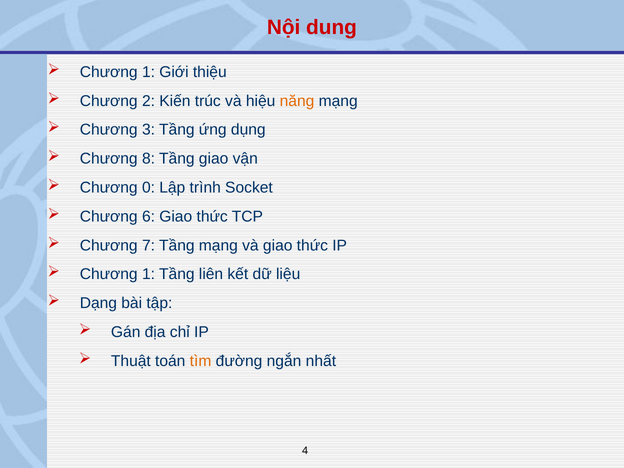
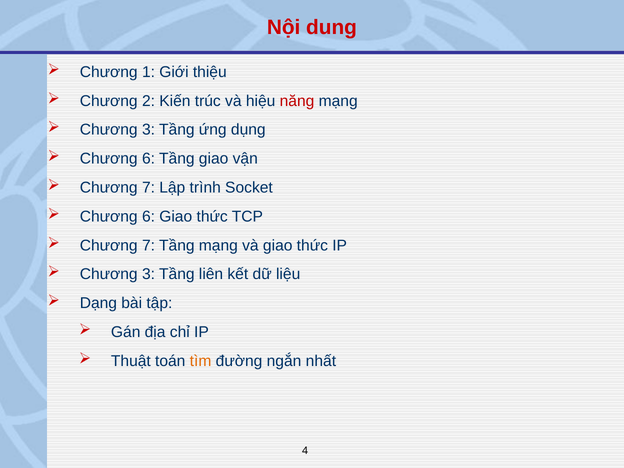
năng colour: orange -> red
8 at (149, 159): 8 -> 6
0 at (149, 188): 0 -> 7
1 at (149, 274): 1 -> 3
